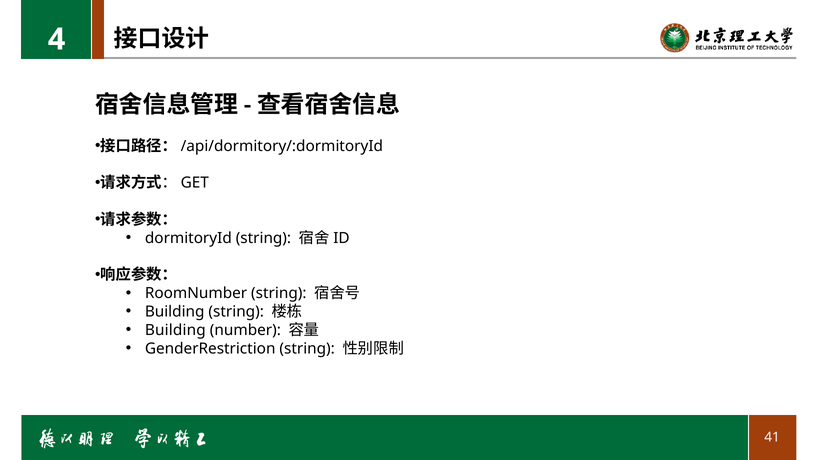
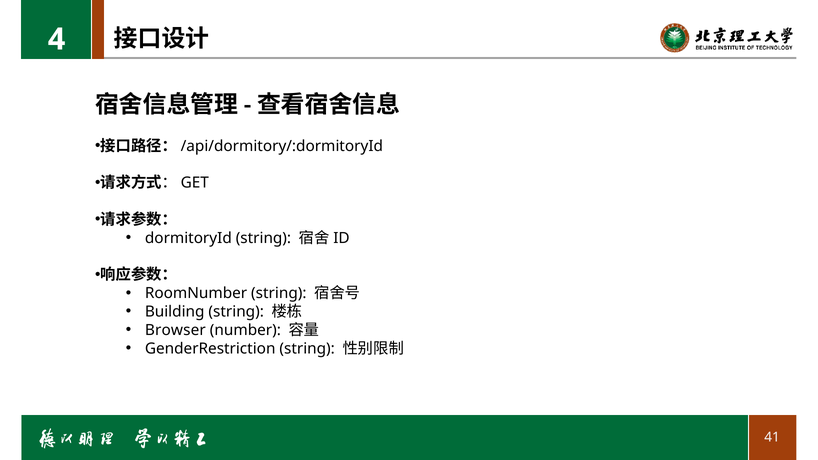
Building at (175, 330): Building -> Browser
